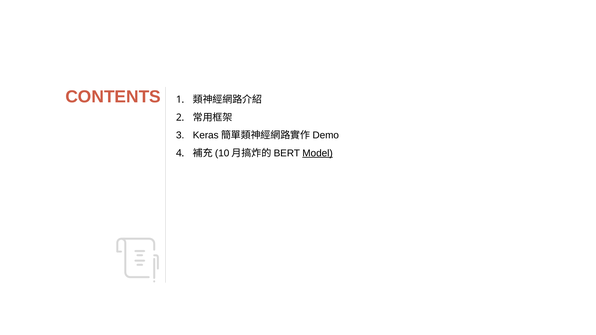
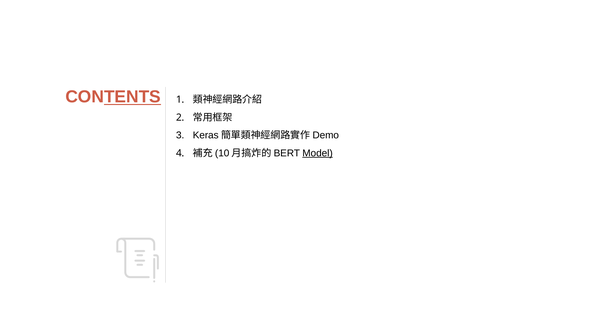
TENTS underline: none -> present
